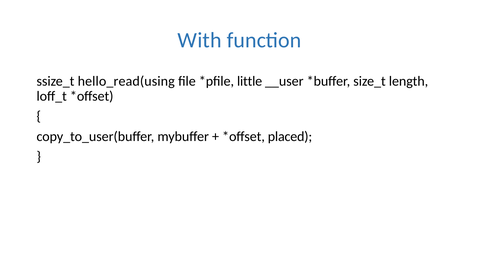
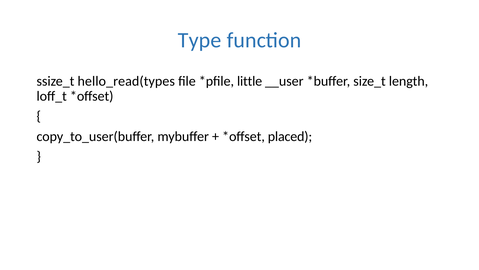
With: With -> Type
hello_read(using: hello_read(using -> hello_read(types
